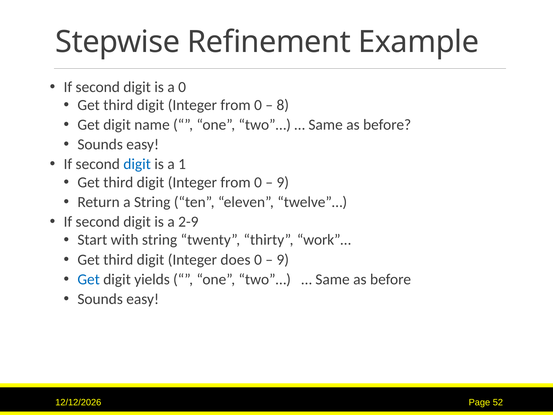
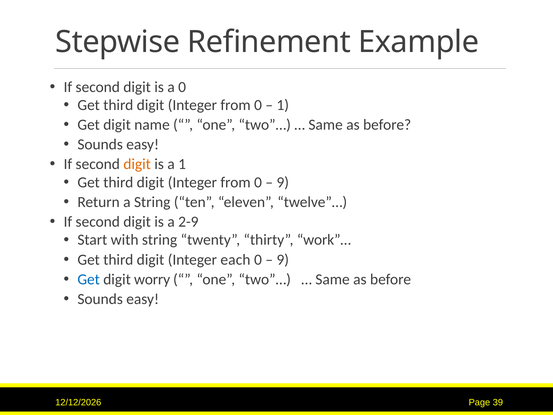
8 at (283, 105): 8 -> 1
digit at (137, 164) colour: blue -> orange
does: does -> each
yields: yields -> worry
52: 52 -> 39
